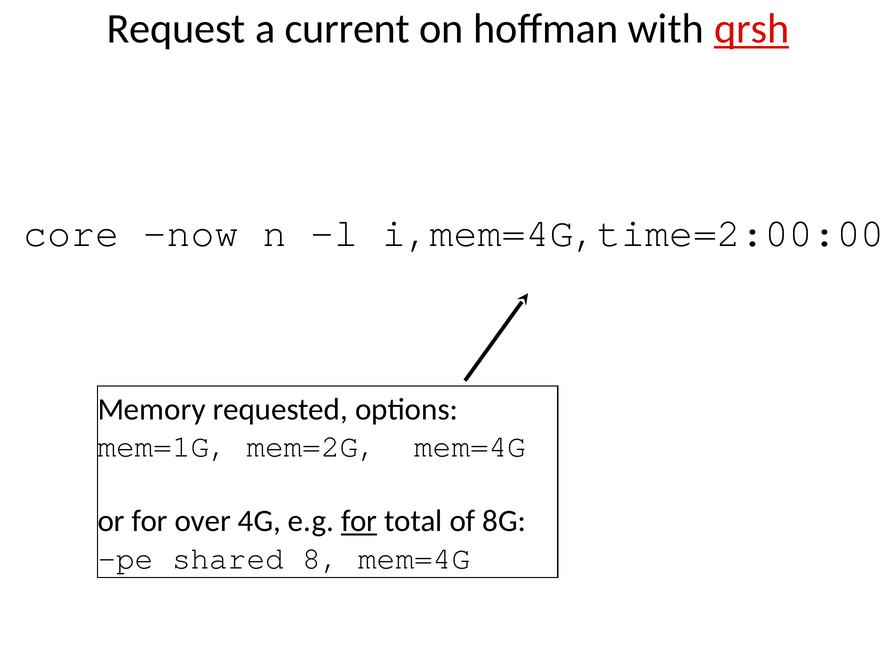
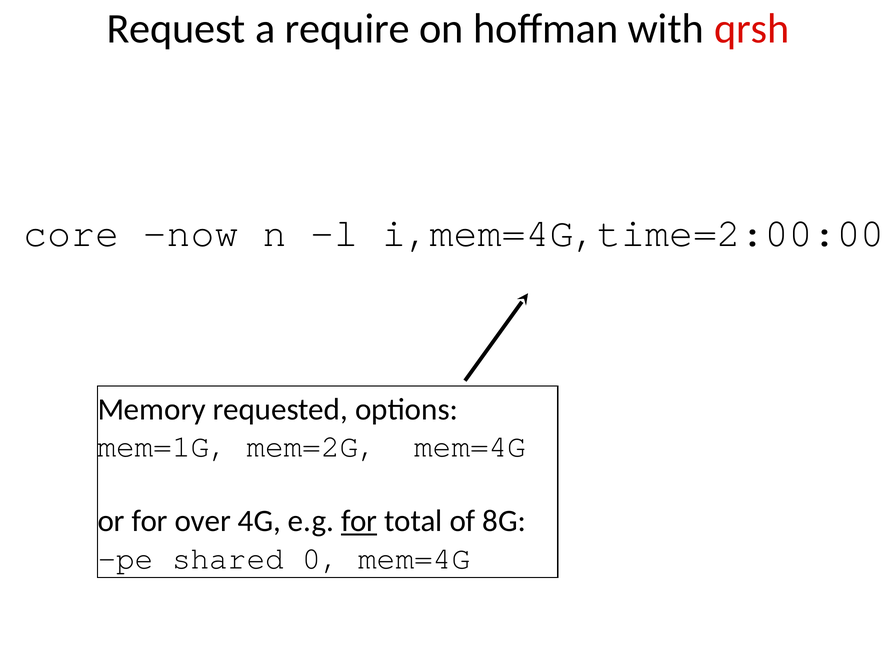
current: current -> require
qrsh underline: present -> none
8: 8 -> 0
